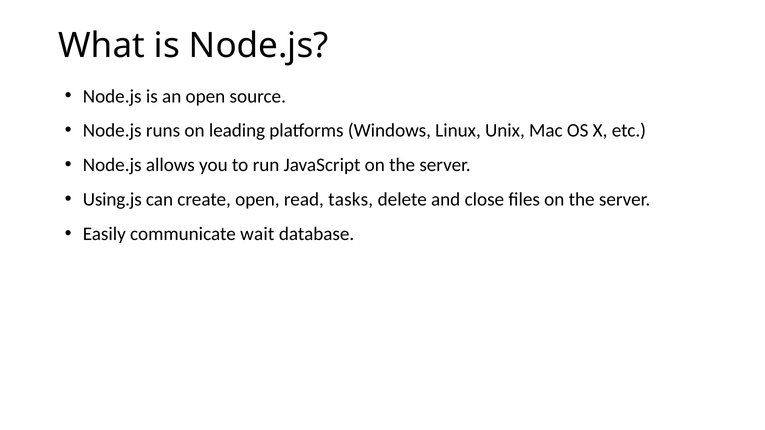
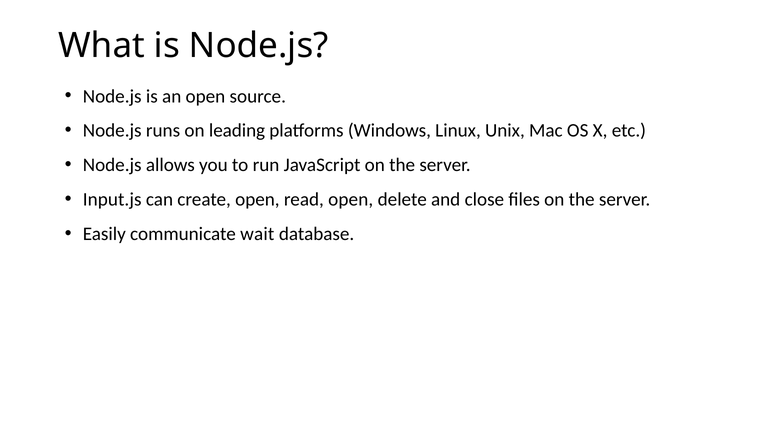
Using.js: Using.js -> Input.js
read tasks: tasks -> open
